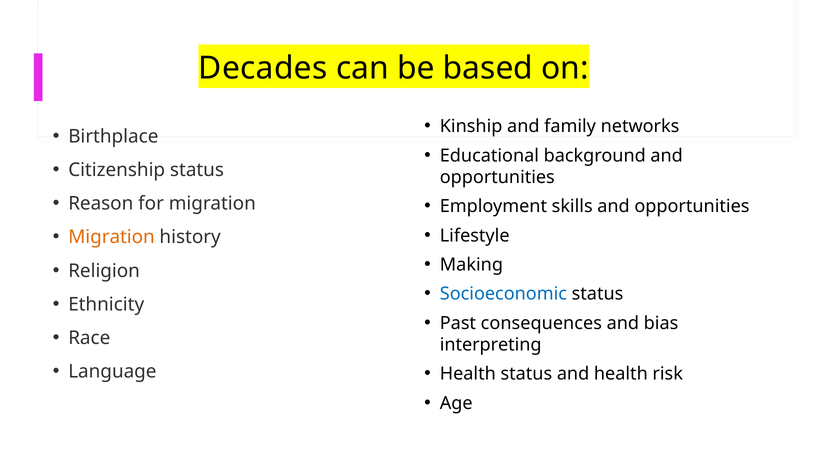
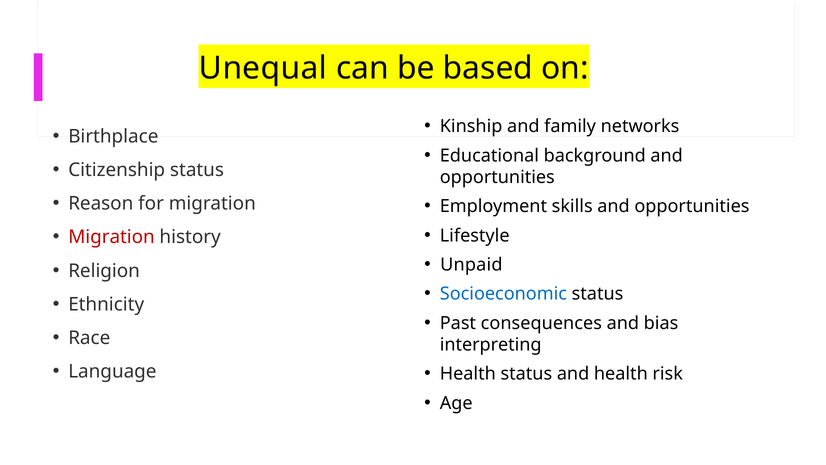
Decades: Decades -> Unequal
Migration at (111, 237) colour: orange -> red
Making: Making -> Unpaid
